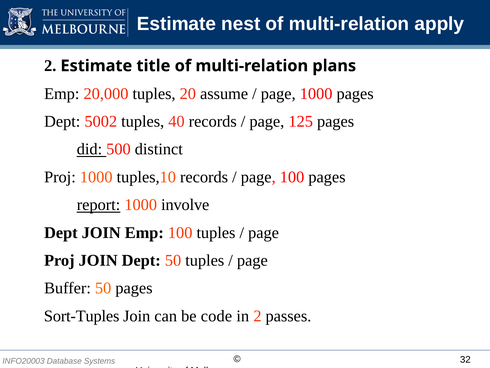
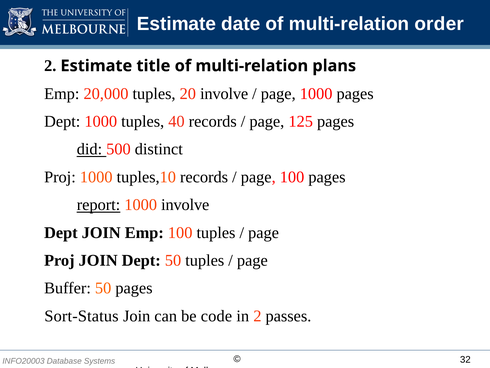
nest: nest -> date
apply: apply -> order
20 assume: assume -> involve
Dept 5002: 5002 -> 1000
Sort-Tuples: Sort-Tuples -> Sort-Status
